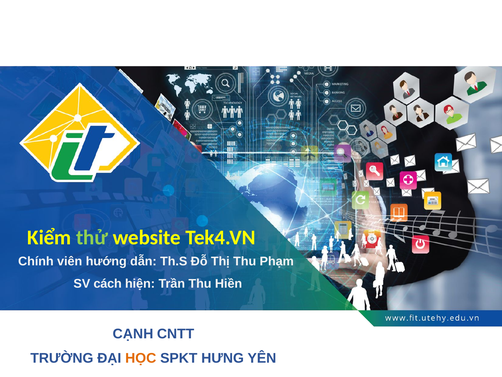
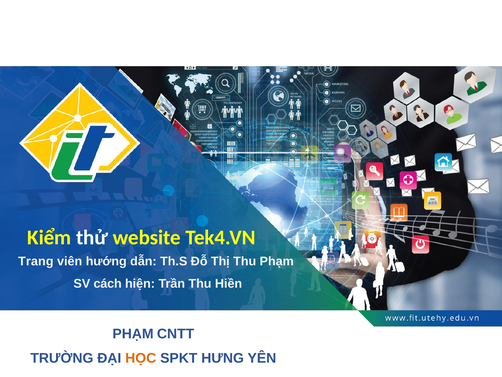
thử colour: light green -> white
Chính: Chính -> Trang
CẠNH at (133, 333): CẠNH -> PHẠM
